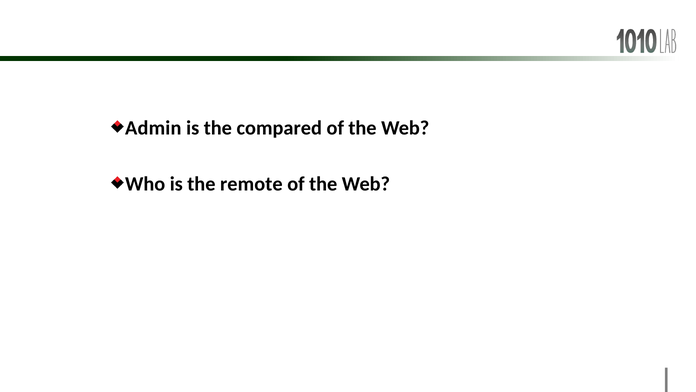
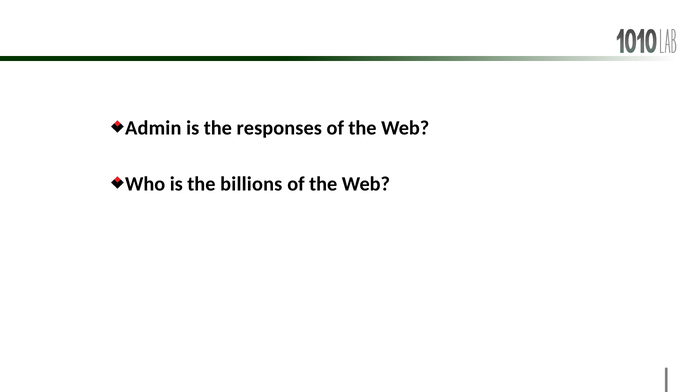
compared: compared -> responses
remote: remote -> billions
